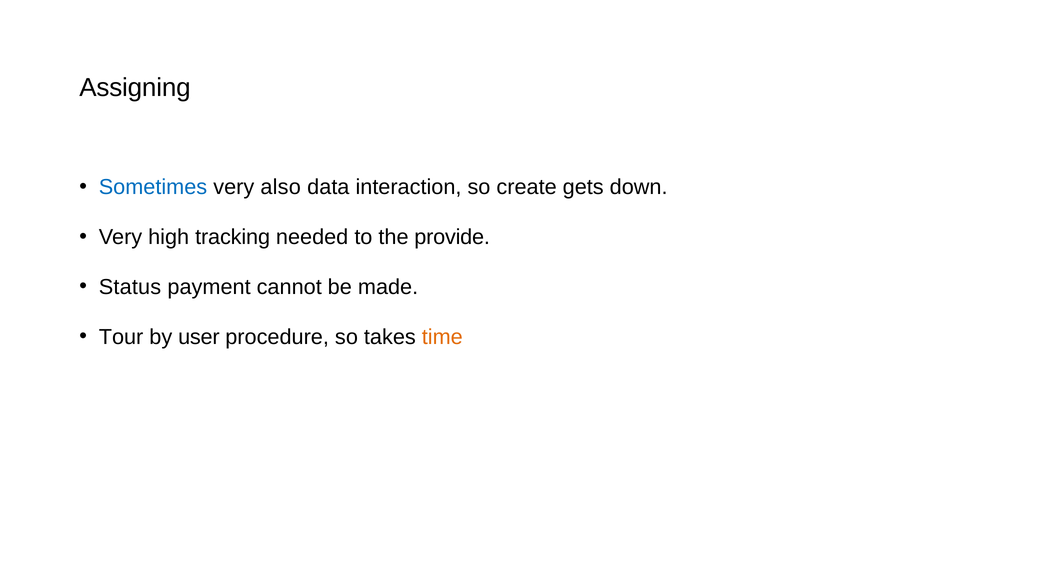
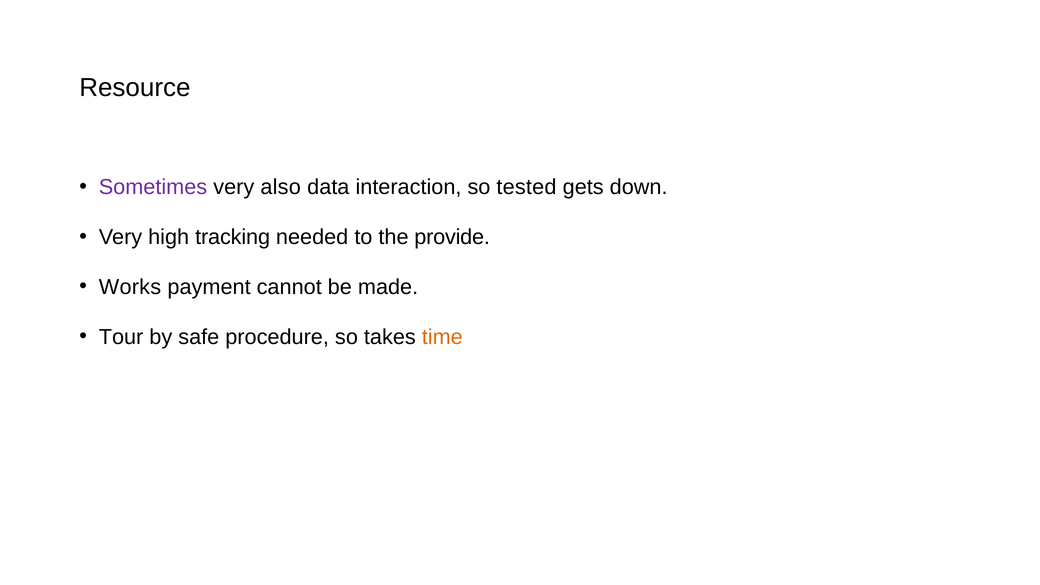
Assigning: Assigning -> Resource
Sometimes colour: blue -> purple
create: create -> tested
Status: Status -> Works
user: user -> safe
